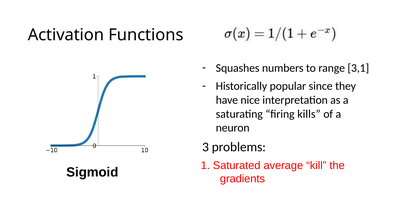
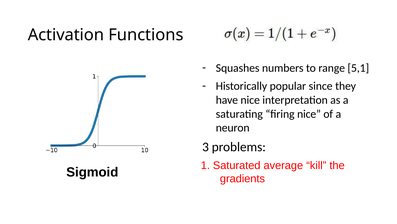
3,1: 3,1 -> 5,1
firing kills: kills -> nice
